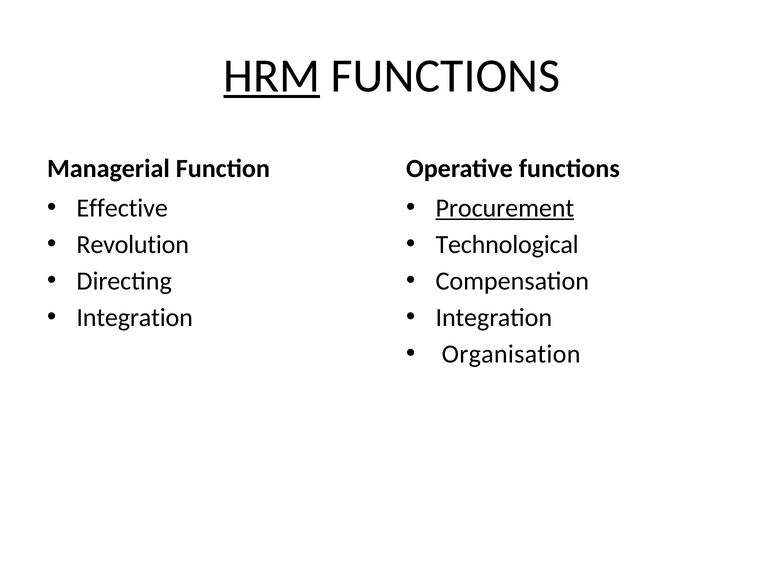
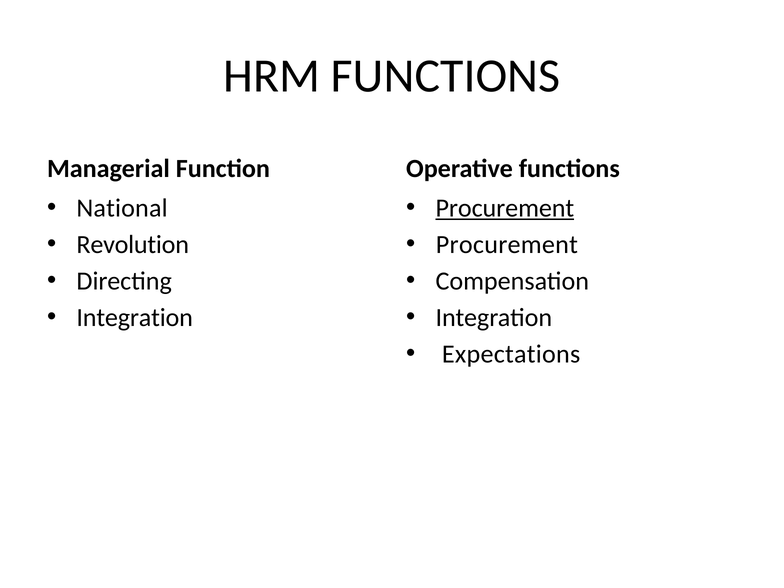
HRM underline: present -> none
Effective: Effective -> National
Technological at (507, 244): Technological -> Procurement
Organisation: Organisation -> Expectations
